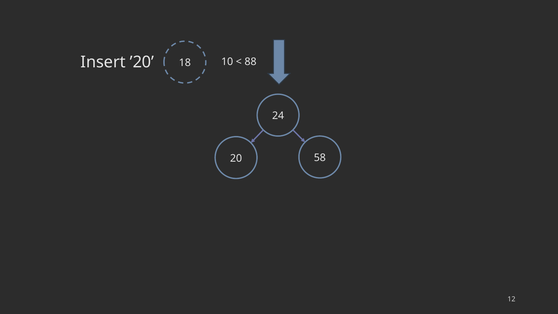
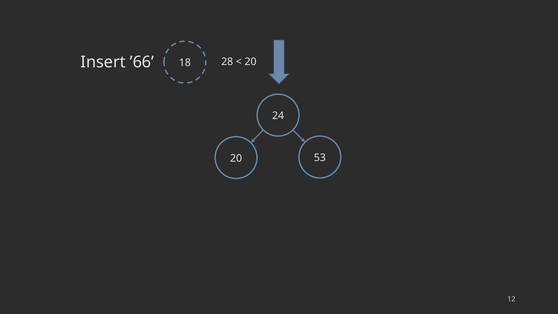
’20: ’20 -> ’66
10: 10 -> 28
88 at (251, 62): 88 -> 20
58: 58 -> 53
